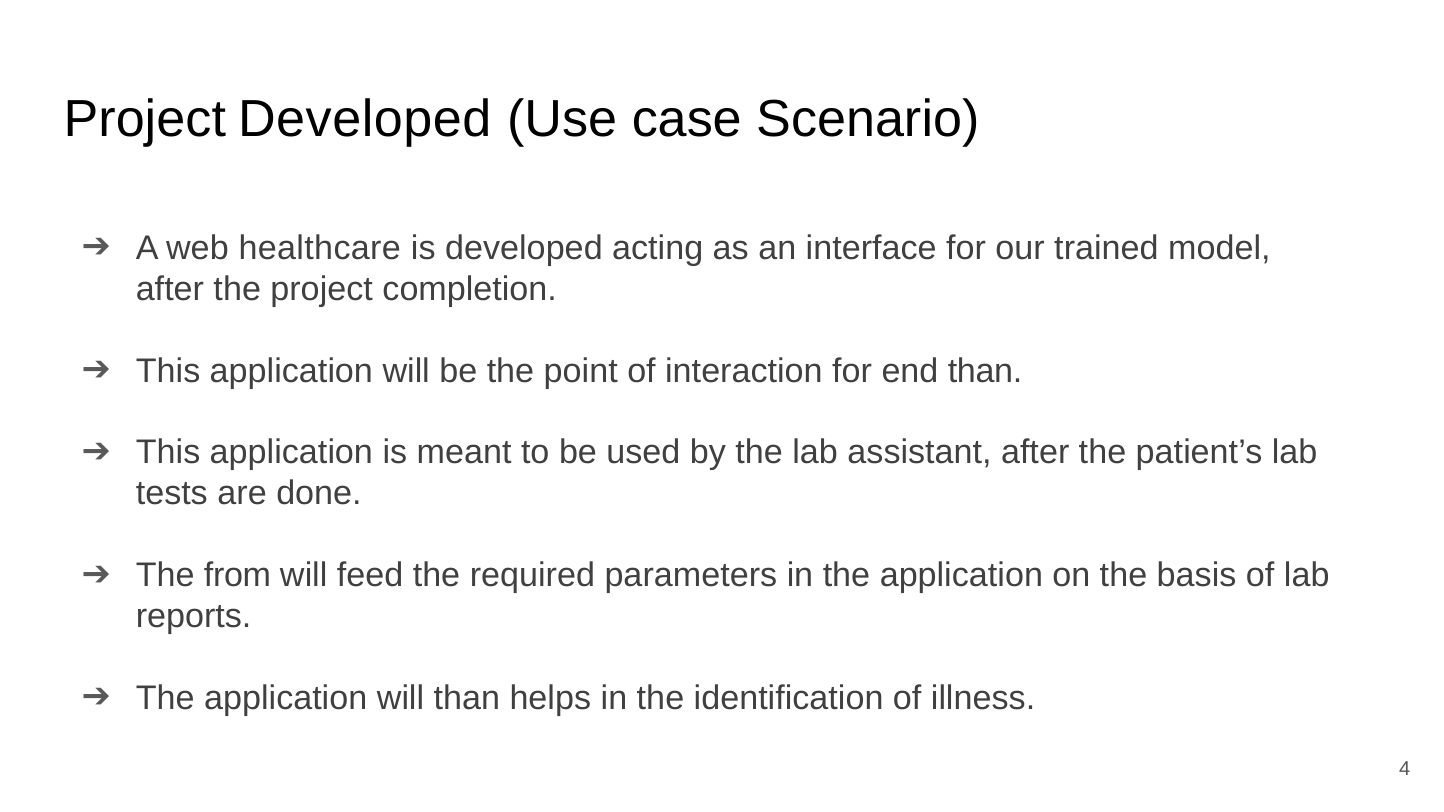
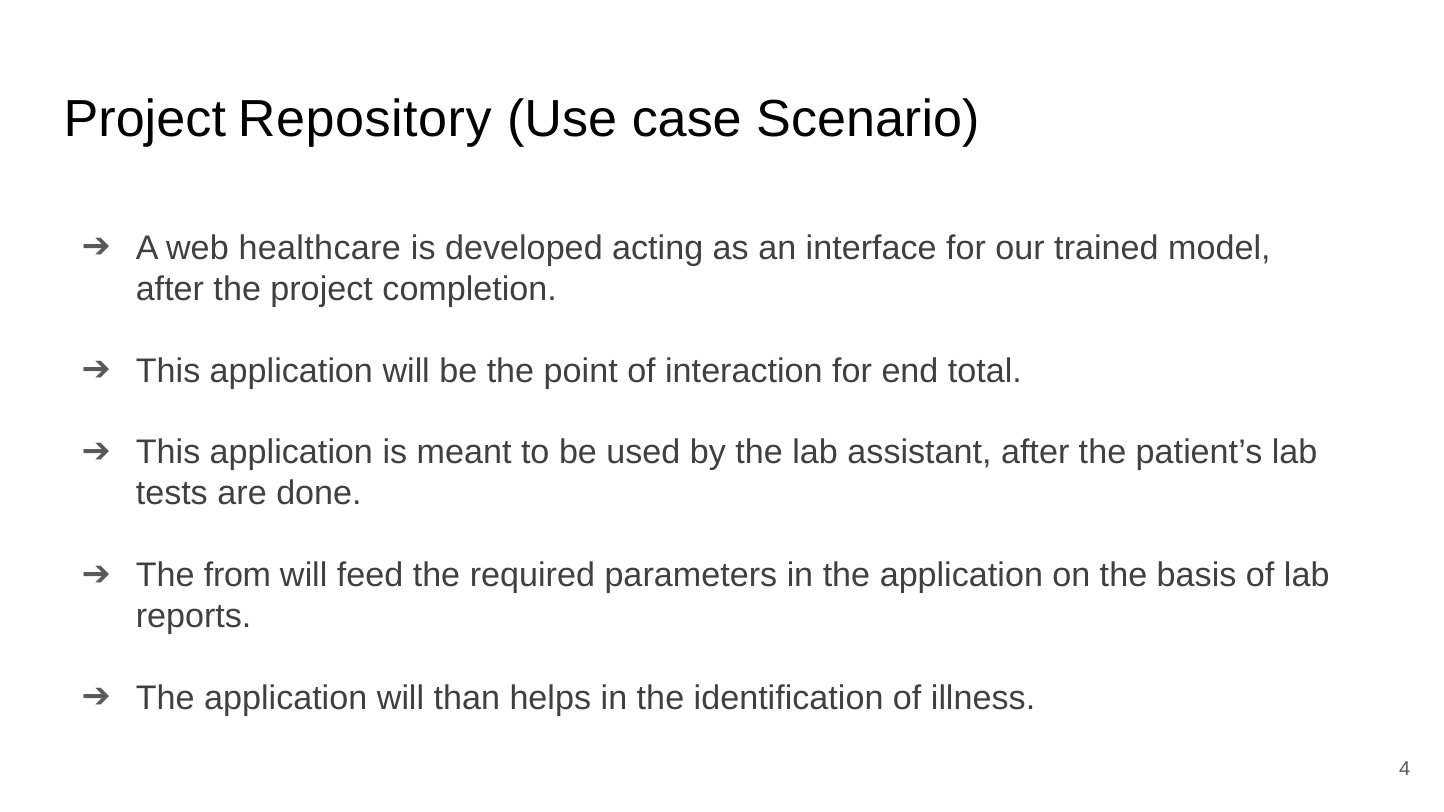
Project Developed: Developed -> Repository
end than: than -> total
